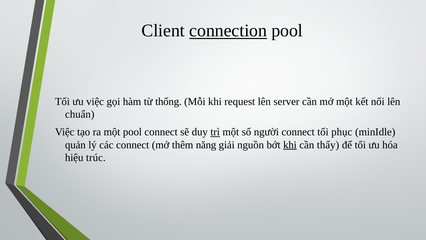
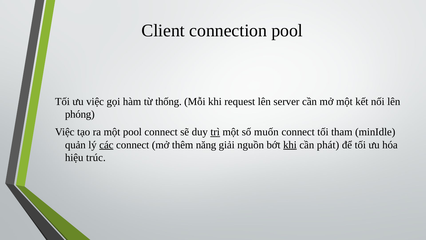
connection underline: present -> none
chuẩn: chuẩn -> phóng
người: người -> muốn
phục: phục -> tham
các underline: none -> present
thấy: thấy -> phát
